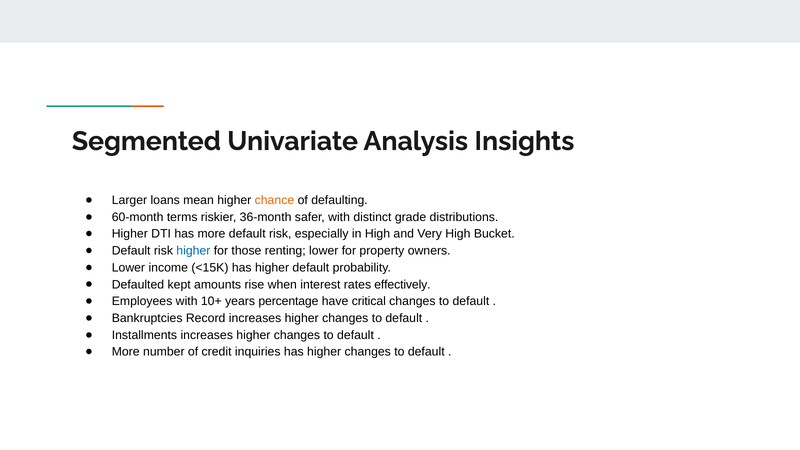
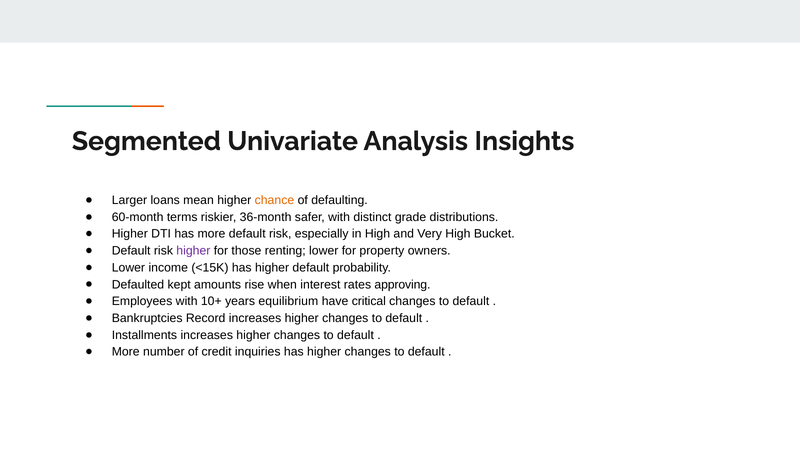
higher at (193, 251) colour: blue -> purple
effectively: effectively -> approving
percentage: percentage -> equilibrium
